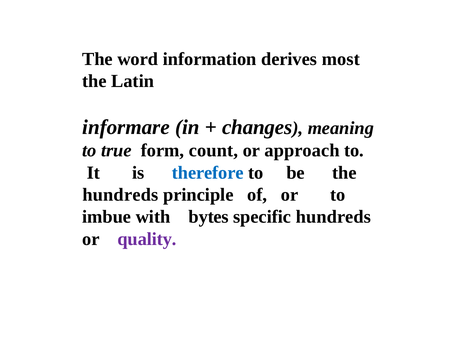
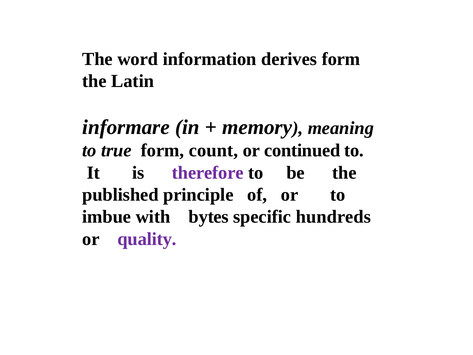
derives most: most -> form
changes: changes -> memory
approach: approach -> continued
therefore colour: blue -> purple
hundreds at (120, 195): hundreds -> published
